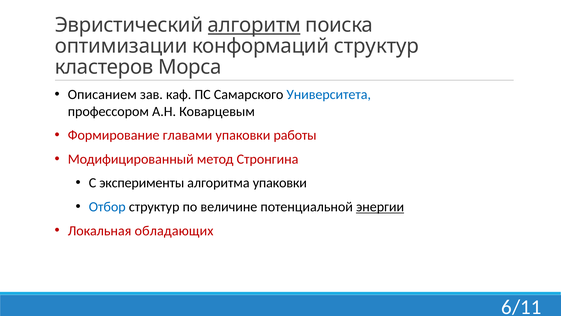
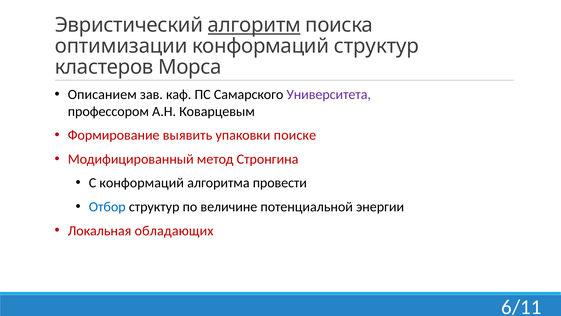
Университета colour: blue -> purple
главами: главами -> выявить
работы: работы -> поиске
С эксперименты: эксперименты -> конформаций
алгоритма упаковки: упаковки -> провести
энергии underline: present -> none
